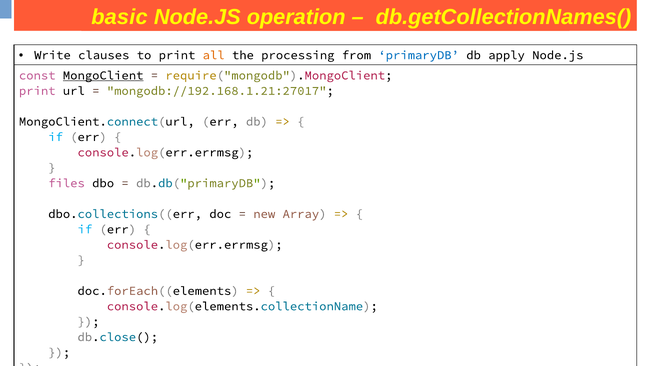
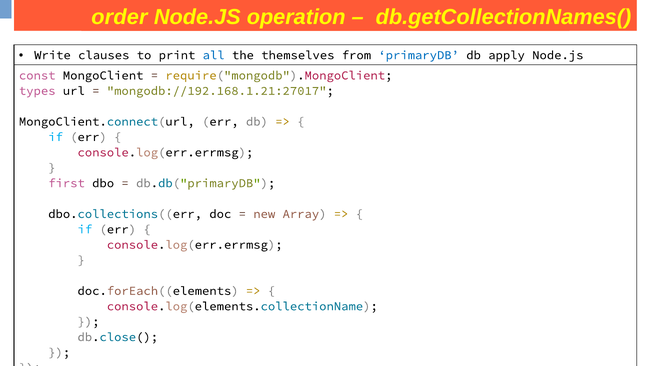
basic: basic -> order
all colour: orange -> blue
processing: processing -> themselves
MongoClient underline: present -> none
print at (37, 91): print -> types
files: files -> first
